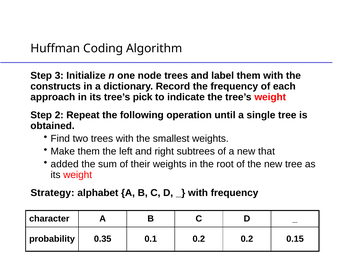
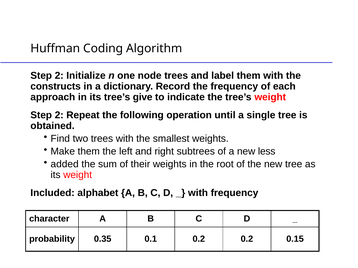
3 at (59, 76): 3 -> 2
pick: pick -> give
that: that -> less
Strategy: Strategy -> Included
